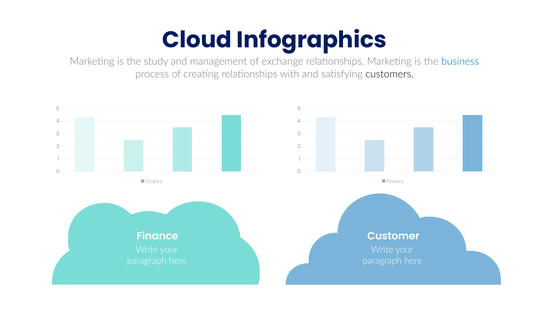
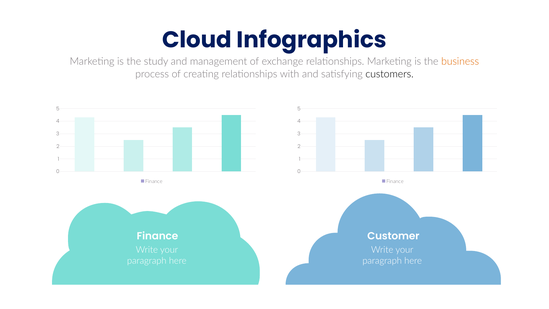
business colour: blue -> orange
